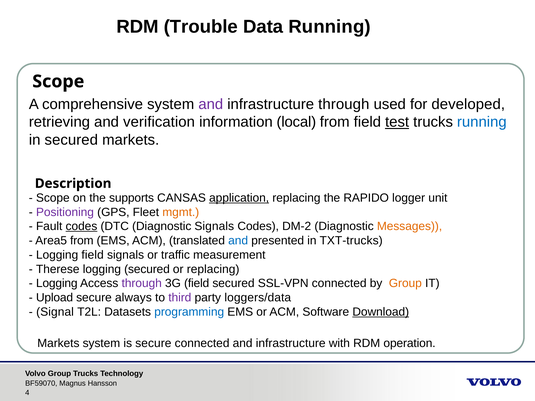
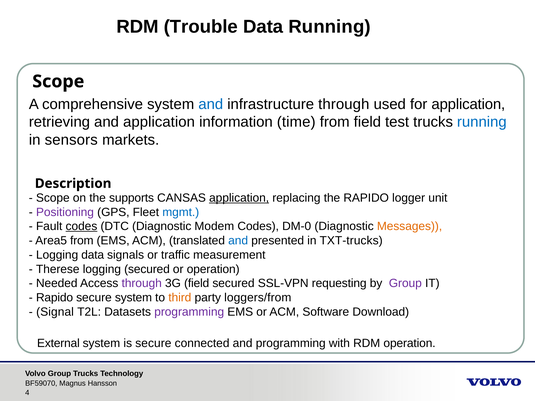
and at (211, 104) colour: purple -> blue
for developed: developed -> application
and verification: verification -> application
local: local -> time
test underline: present -> none
in secured: secured -> sensors
mgmt colour: orange -> blue
Diagnostic Signals: Signals -> Modem
DM-2: DM-2 -> DM-0
Logging field: field -> data
or replacing: replacing -> operation
Logging at (57, 284): Logging -> Needed
SSL-VPN connected: connected -> requesting
Group at (405, 284) colour: orange -> purple
Upload at (55, 298): Upload -> Rapido
secure always: always -> system
third colour: purple -> orange
loggers/data: loggers/data -> loggers/from
programming at (189, 312) colour: blue -> purple
Download underline: present -> none
Markets at (58, 343): Markets -> External
connected and infrastructure: infrastructure -> programming
